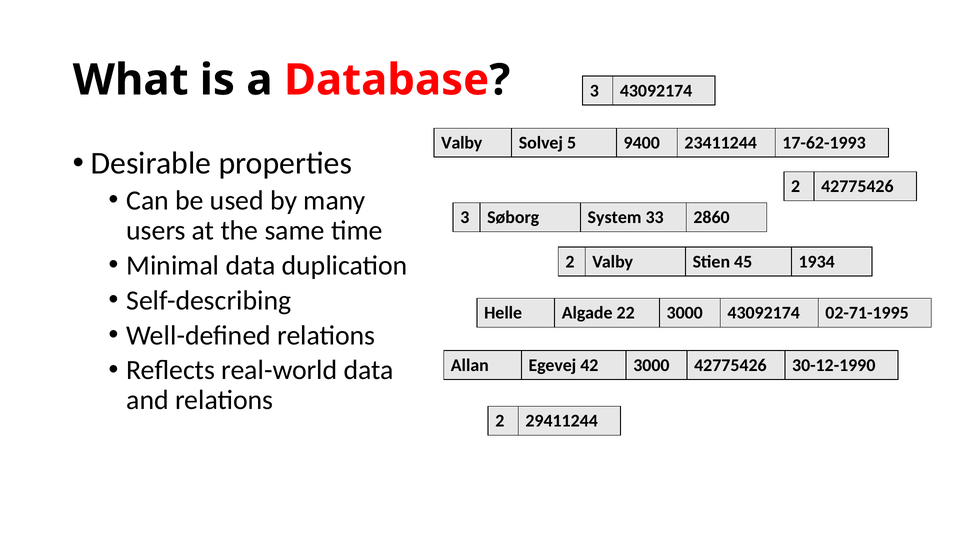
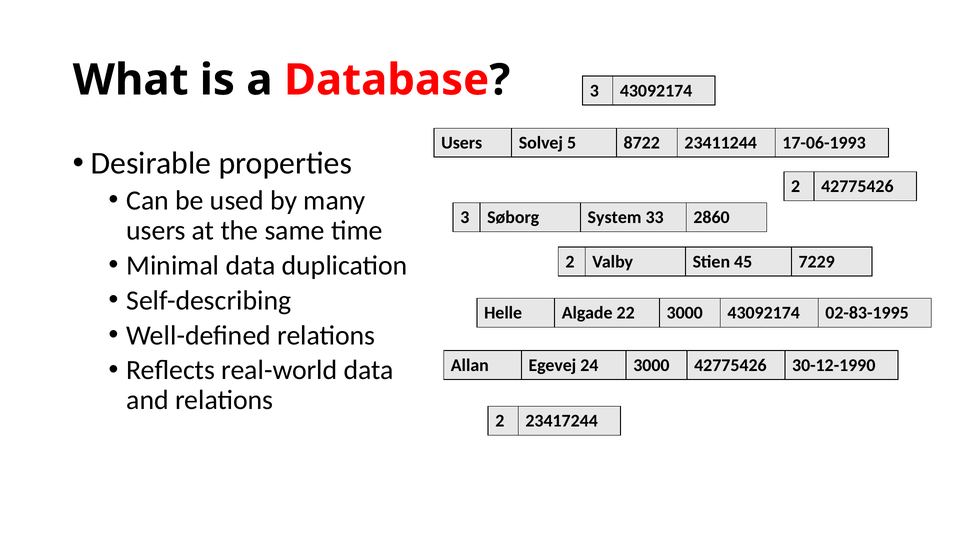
Valby at (462, 143): Valby -> Users
9400: 9400 -> 8722
17-62-1993: 17-62-1993 -> 17-06-1993
1934: 1934 -> 7229
02-71-1995: 02-71-1995 -> 02-83-1995
42: 42 -> 24
29411244: 29411244 -> 23417244
